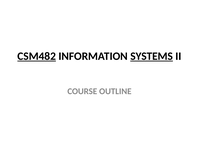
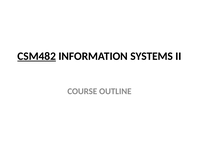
SYSTEMS underline: present -> none
